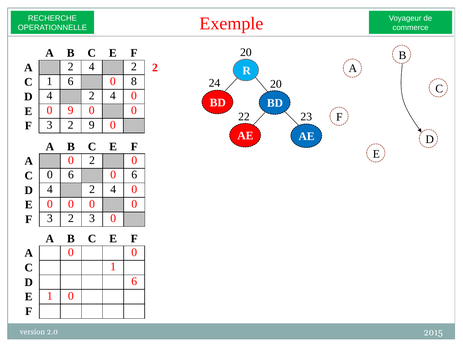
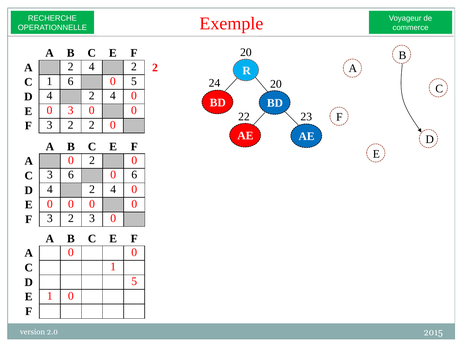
0 8: 8 -> 5
0 9: 9 -> 3
3 2 9: 9 -> 2
C 0: 0 -> 3
D 6: 6 -> 5
